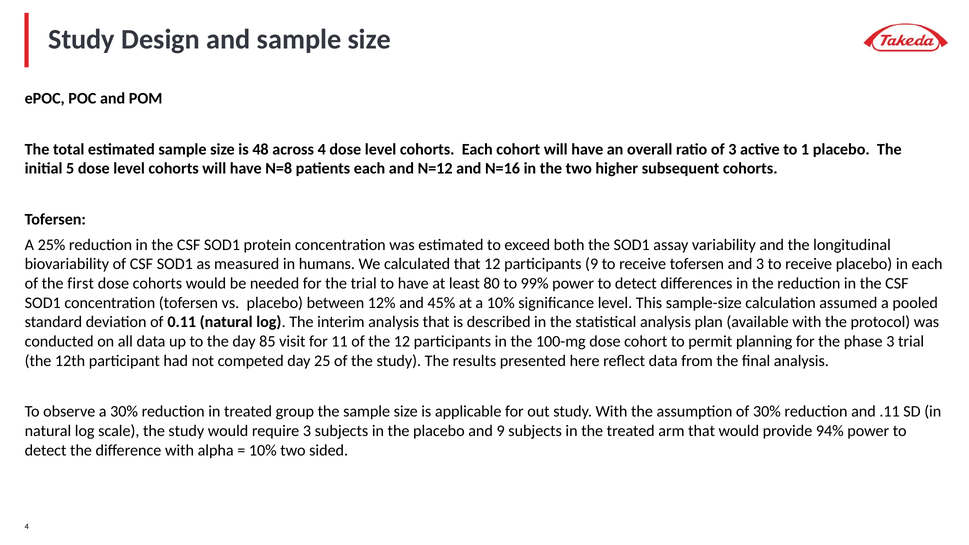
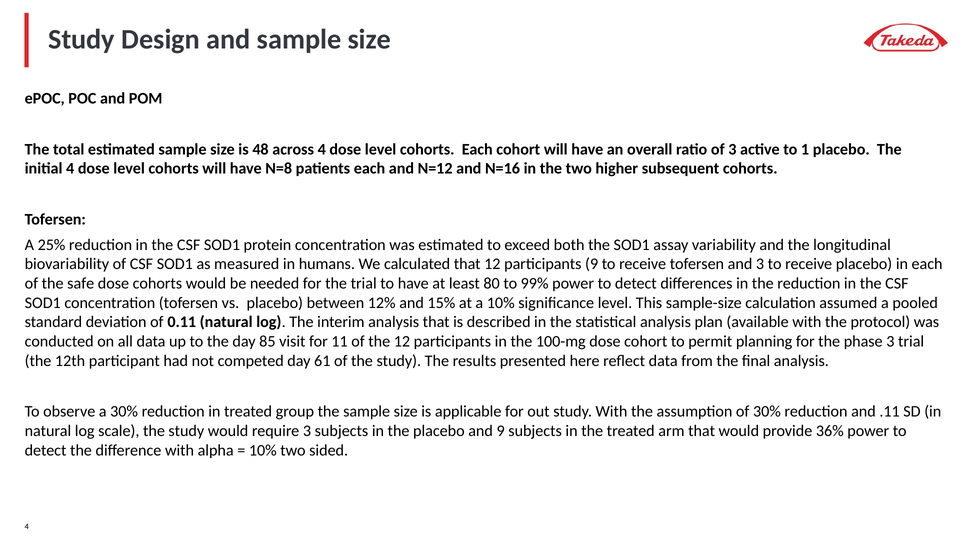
initial 5: 5 -> 4
first: first -> safe
45%: 45% -> 15%
25: 25 -> 61
94%: 94% -> 36%
